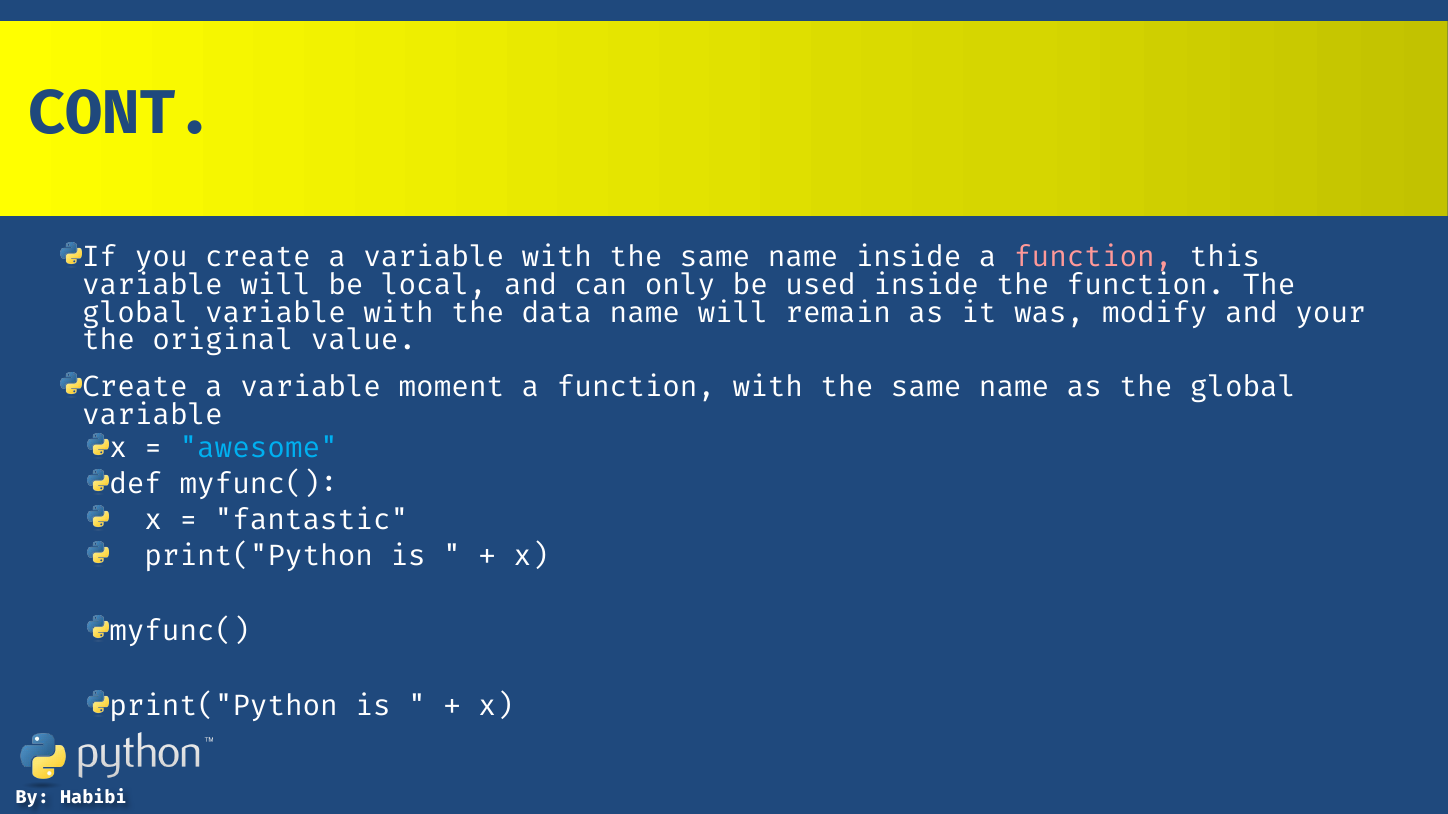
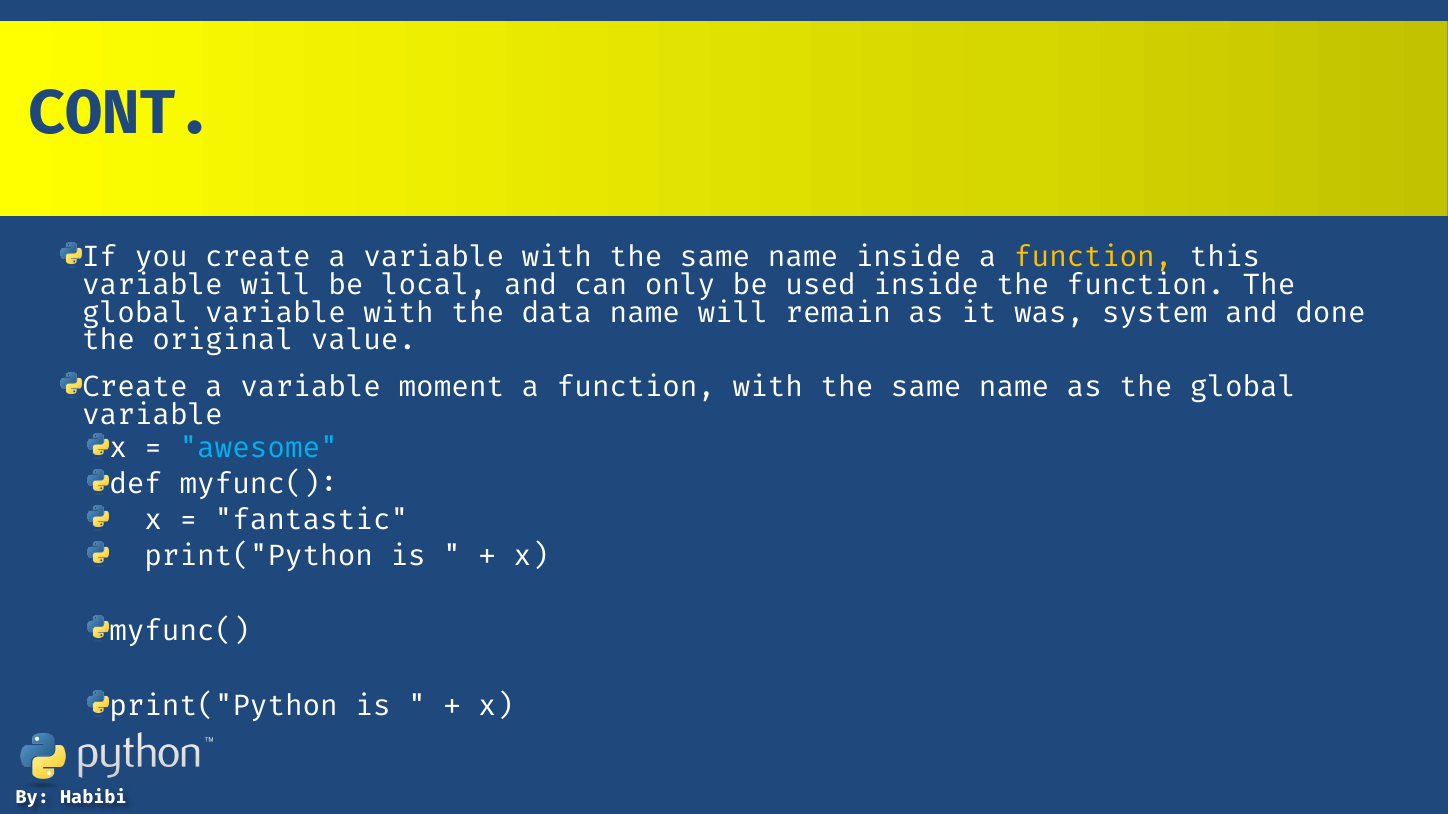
function at (1093, 257) colour: pink -> yellow
modify: modify -> system
your: your -> done
